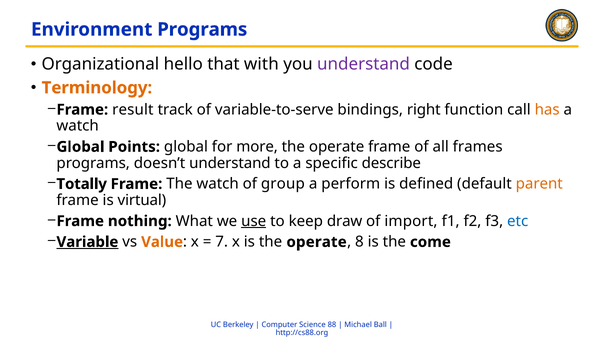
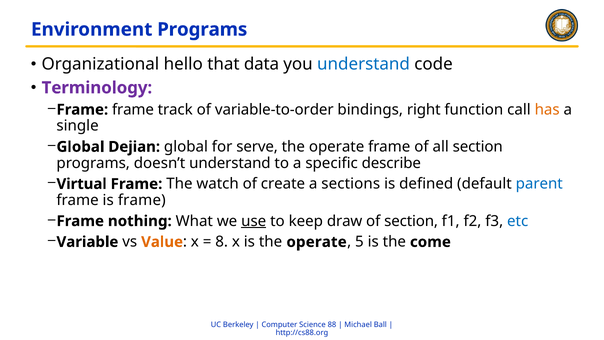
with: with -> data
understand at (364, 64) colour: purple -> blue
Terminology colour: orange -> purple
Frame result: result -> frame
variable-to-serve: variable-to-serve -> variable-to-order
watch at (78, 126): watch -> single
Points: Points -> Dejian
more: more -> serve
all frames: frames -> section
Totally: Totally -> Virtual
group: group -> create
perform: perform -> sections
parent colour: orange -> blue
is virtual: virtual -> frame
of import: import -> section
Variable underline: present -> none
7: 7 -> 8
8: 8 -> 5
